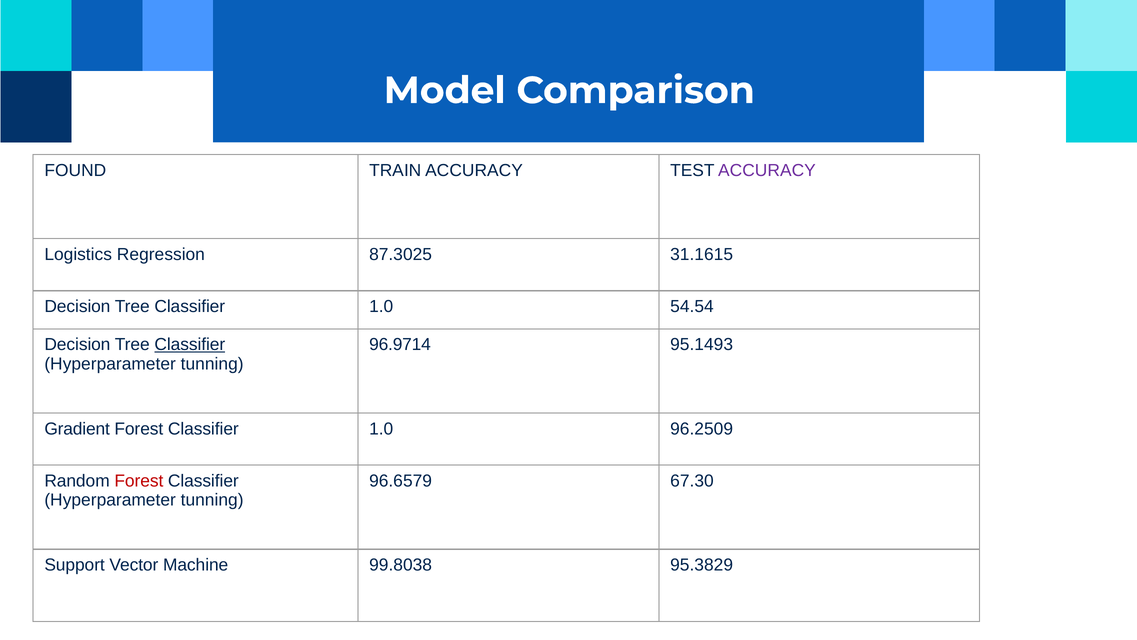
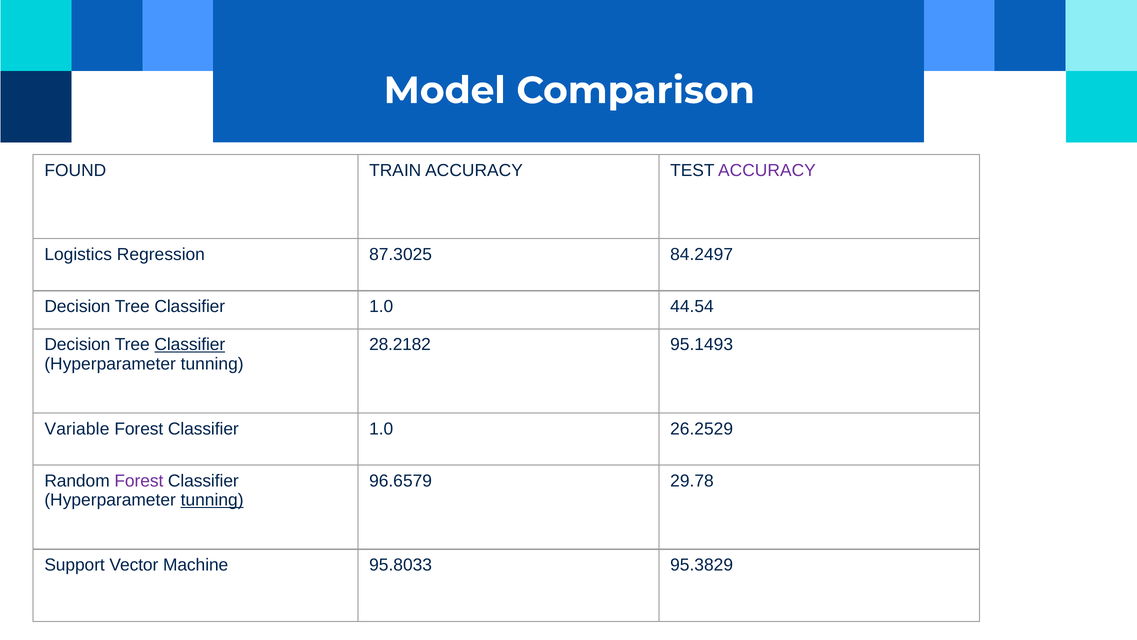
31.1615: 31.1615 -> 84.2497
54.54: 54.54 -> 44.54
96.9714: 96.9714 -> 28.2182
Gradient: Gradient -> Variable
96.2509: 96.2509 -> 26.2529
Forest at (139, 481) colour: red -> purple
67.30: 67.30 -> 29.78
tunning at (212, 500) underline: none -> present
99.8038: 99.8038 -> 95.8033
